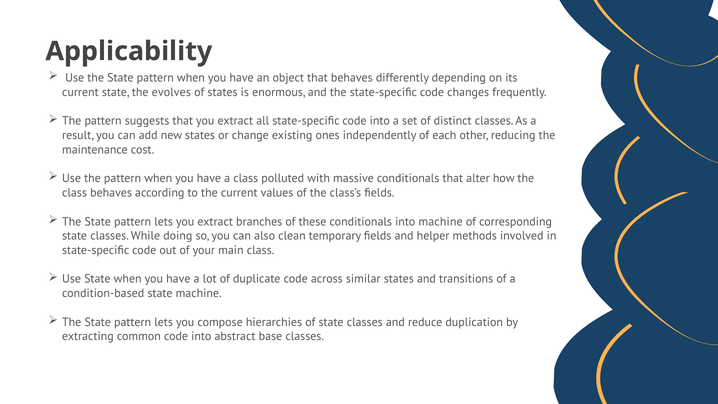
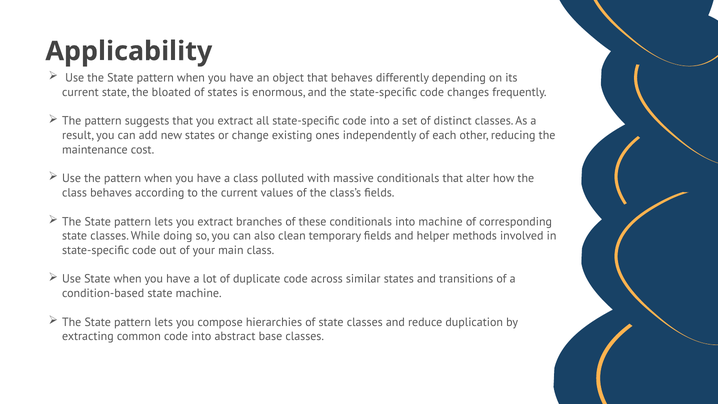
evolves: evolves -> bloated
